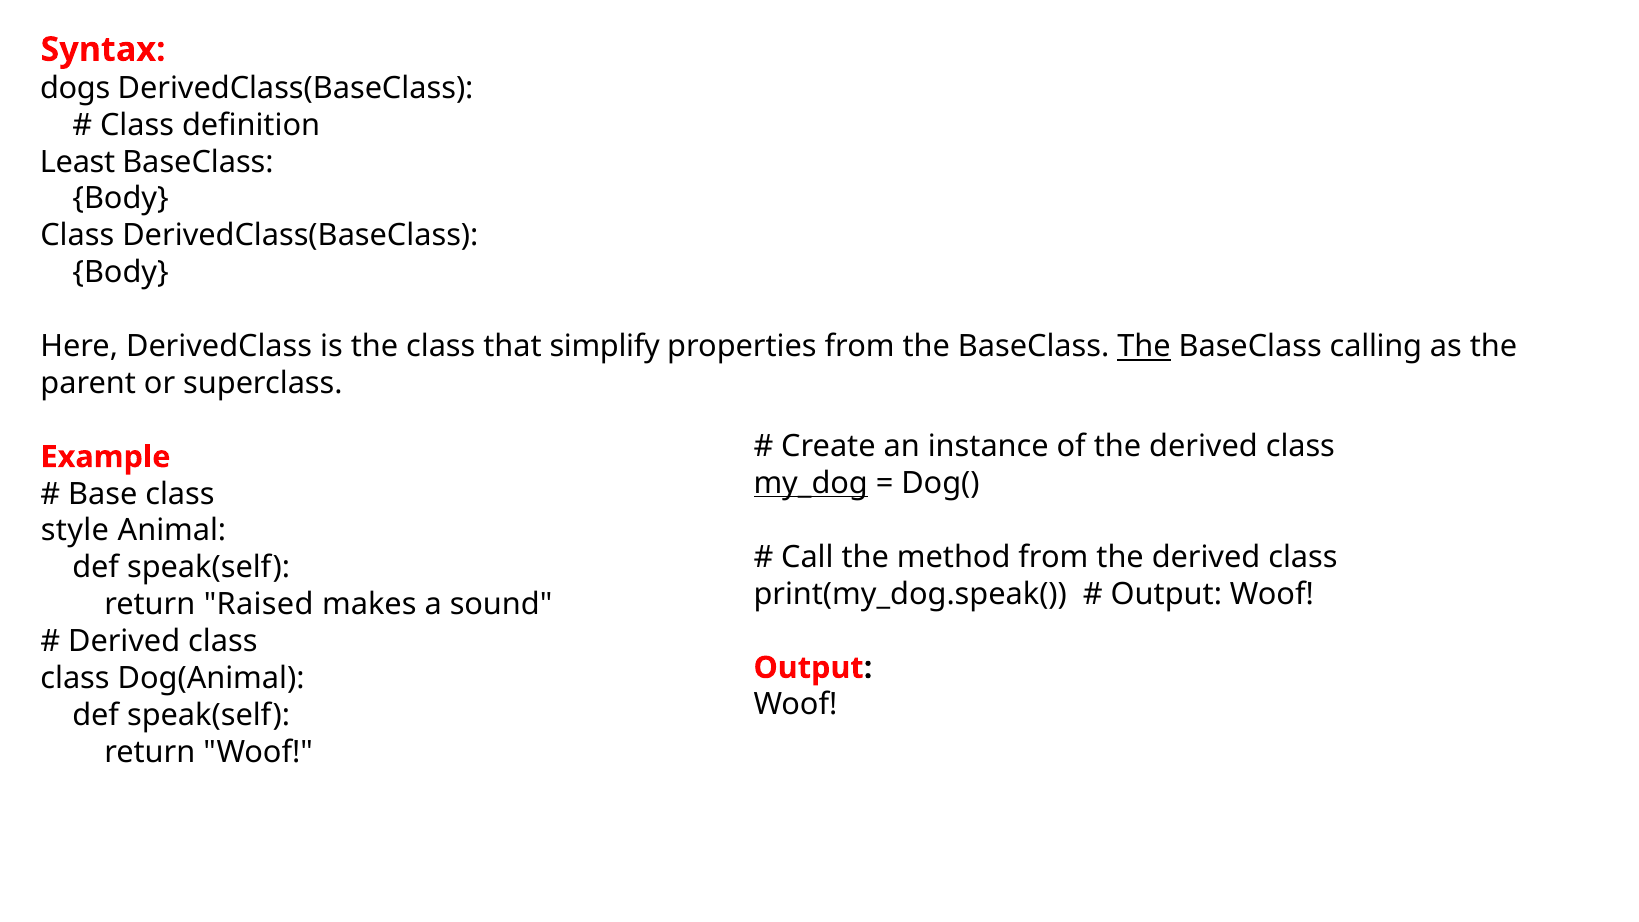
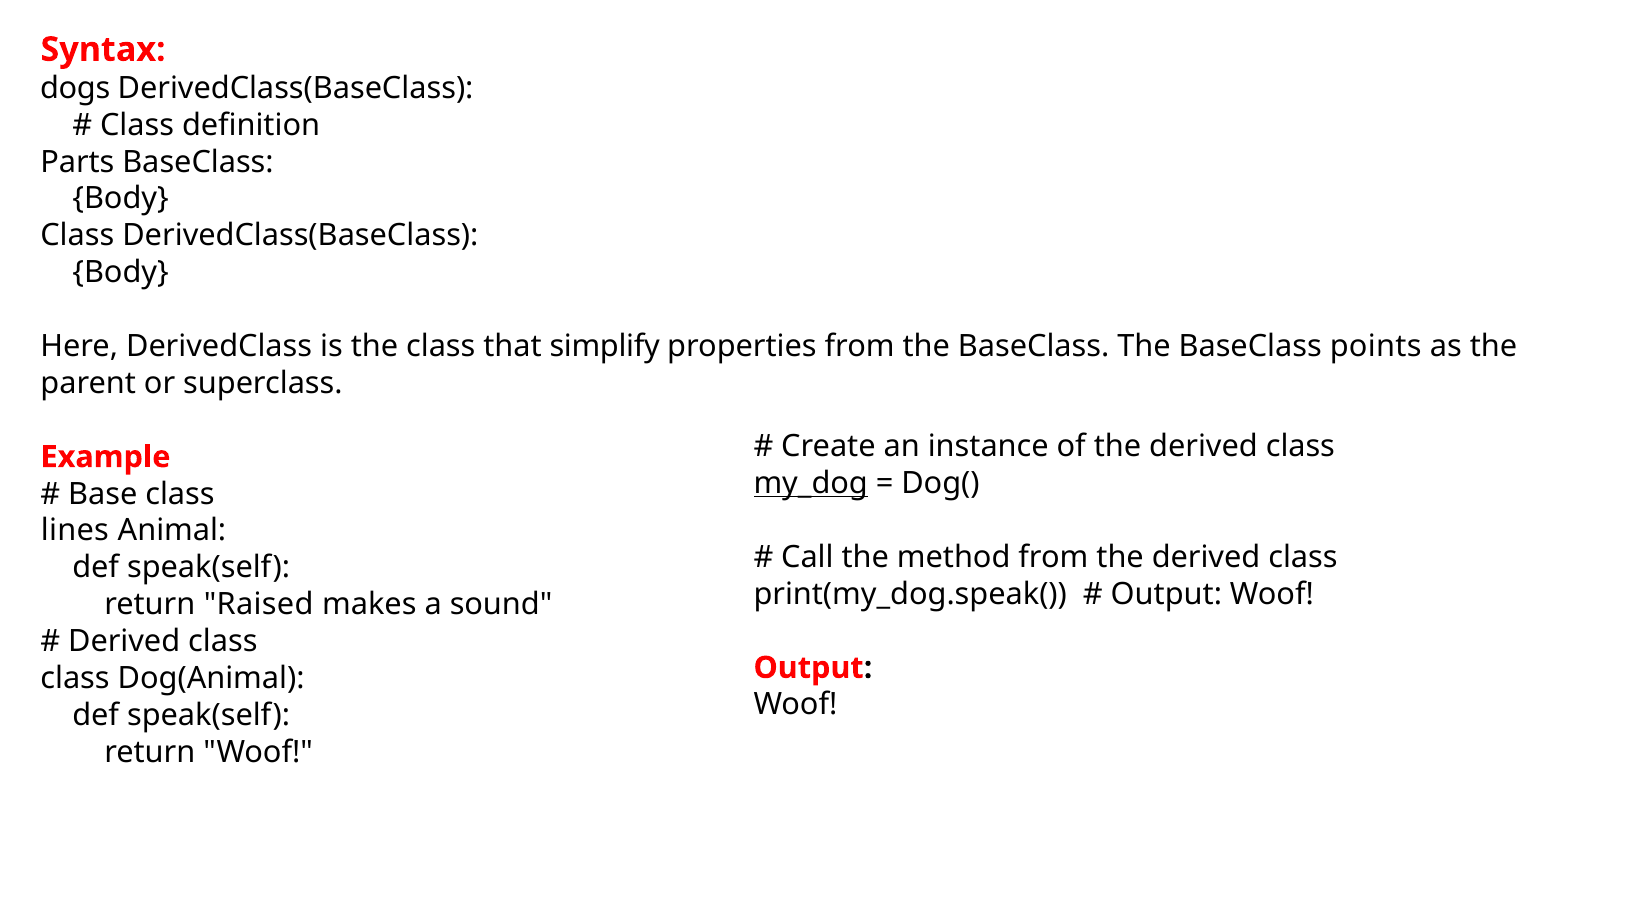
Least: Least -> Parts
The at (1144, 346) underline: present -> none
calling: calling -> points
style: style -> lines
